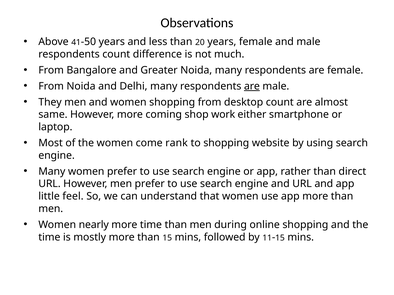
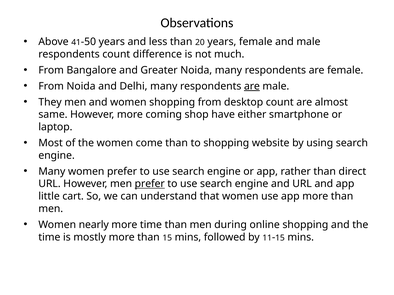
work: work -> have
come rank: rank -> than
prefer at (150, 184) underline: none -> present
feel: feel -> cart
